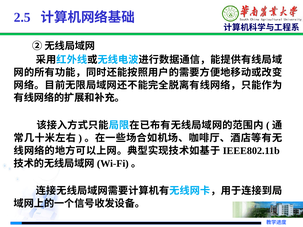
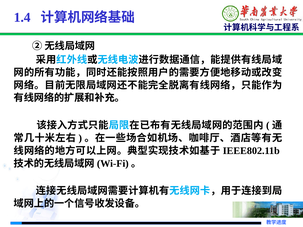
2.5: 2.5 -> 1.4
